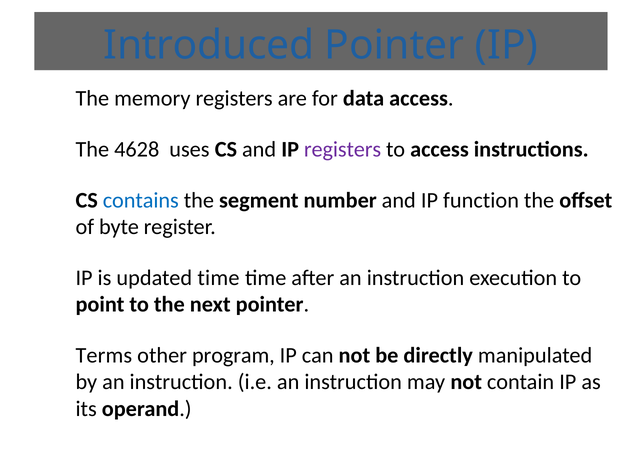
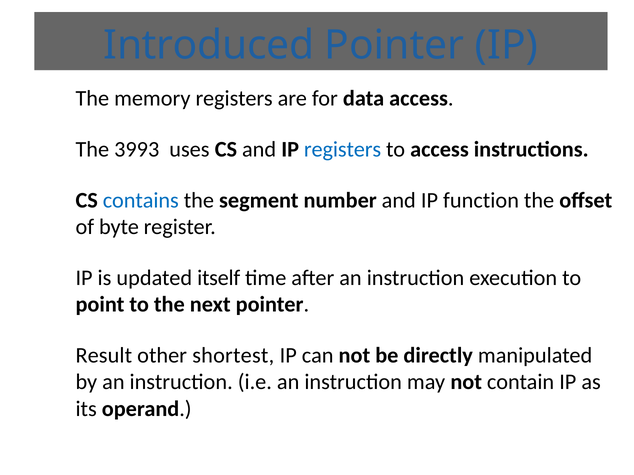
4628: 4628 -> 3993
registers at (343, 150) colour: purple -> blue
updated time: time -> itself
Terms: Terms -> Result
program: program -> shortest
